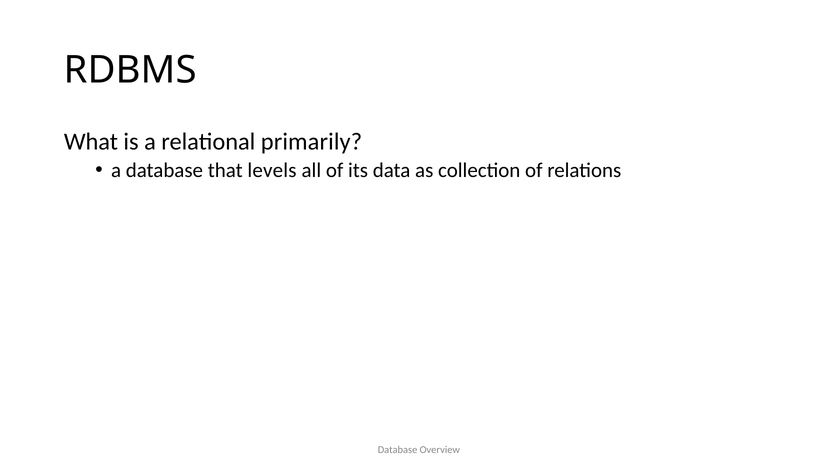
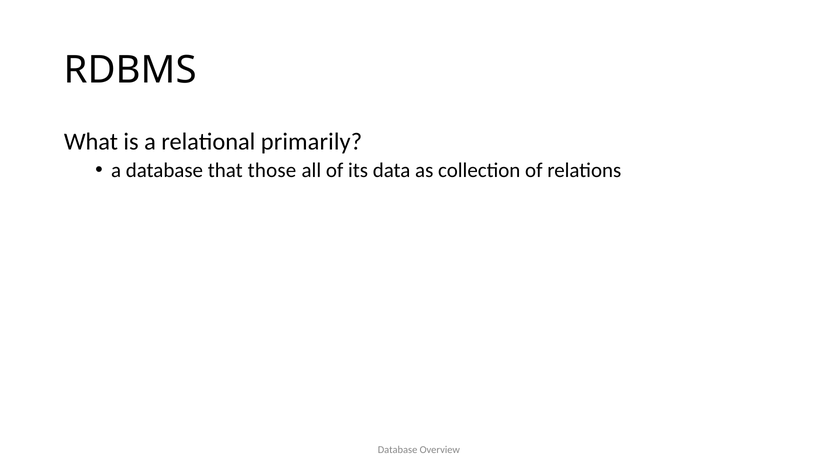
levels: levels -> those
